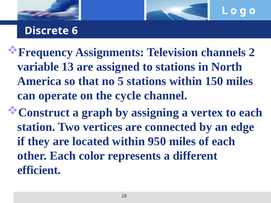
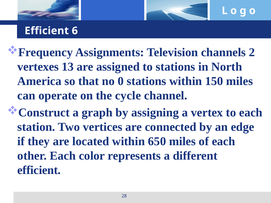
Discrete at (47, 31): Discrete -> Efficient
variable: variable -> vertexes
5: 5 -> 0
950: 950 -> 650
